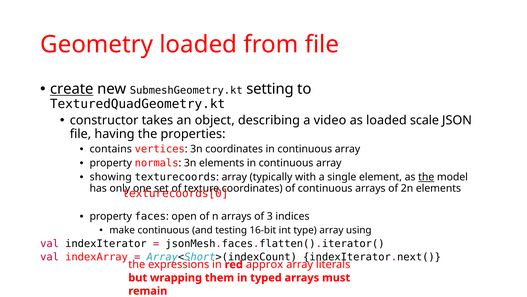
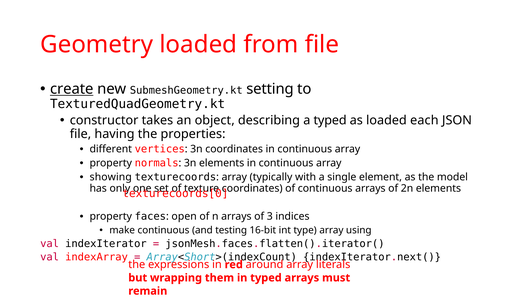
a video: video -> typed
scale: scale -> each
contains: contains -> different
the at (426, 177) underline: present -> none
approx: approx -> around
